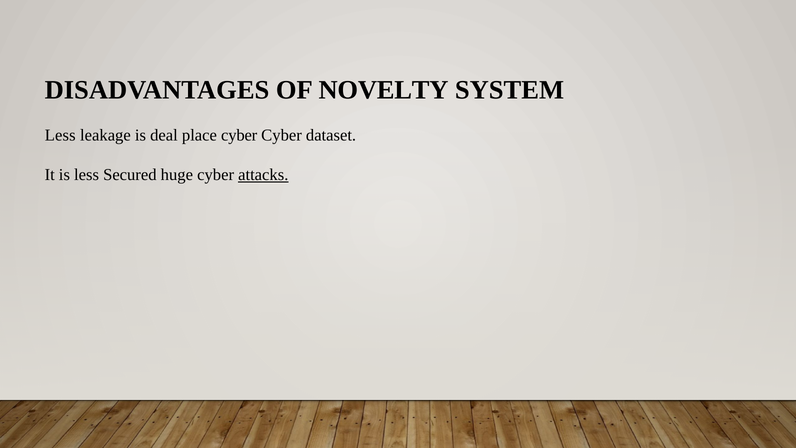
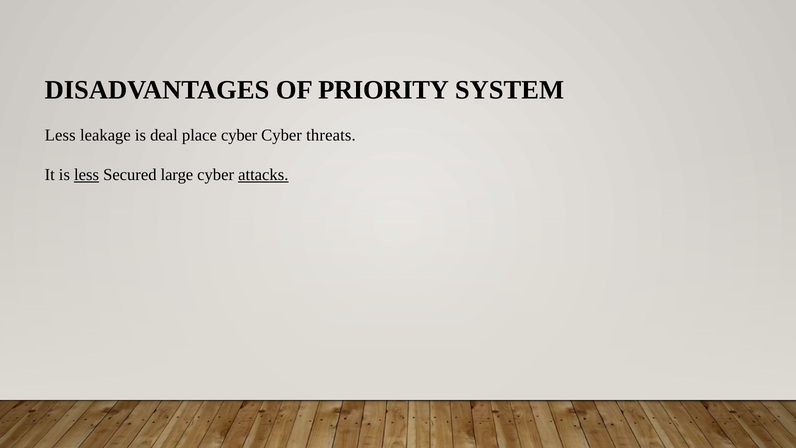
NOVELTY: NOVELTY -> PRIORITY
dataset: dataset -> threats
less at (87, 175) underline: none -> present
huge: huge -> large
